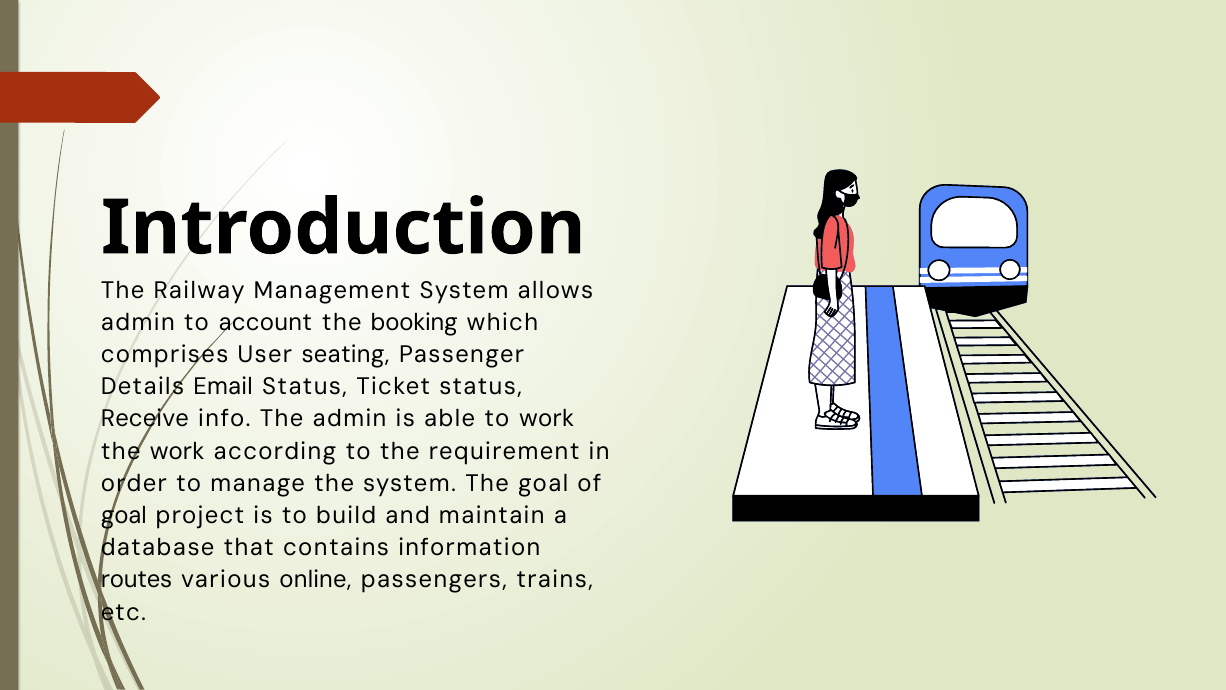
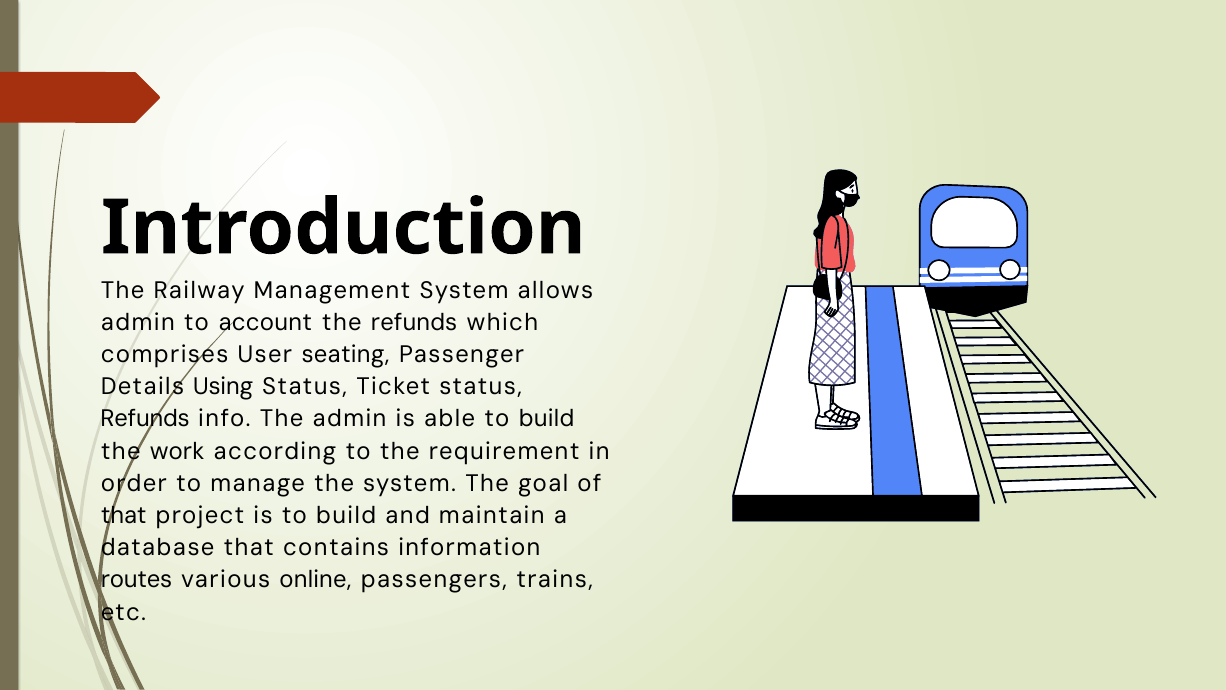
the booking: booking -> refunds
Email: Email -> Using
Receive at (145, 419): Receive -> Refunds
able to work: work -> build
goal at (124, 515): goal -> that
